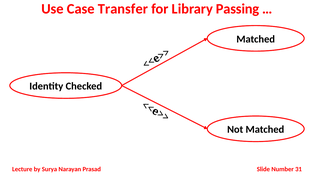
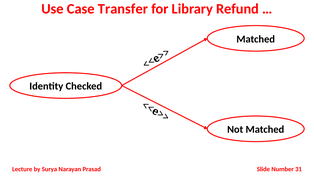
Passing: Passing -> Refund
